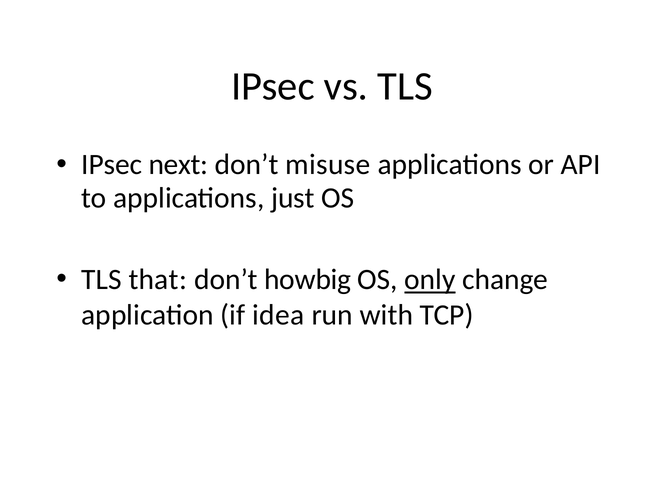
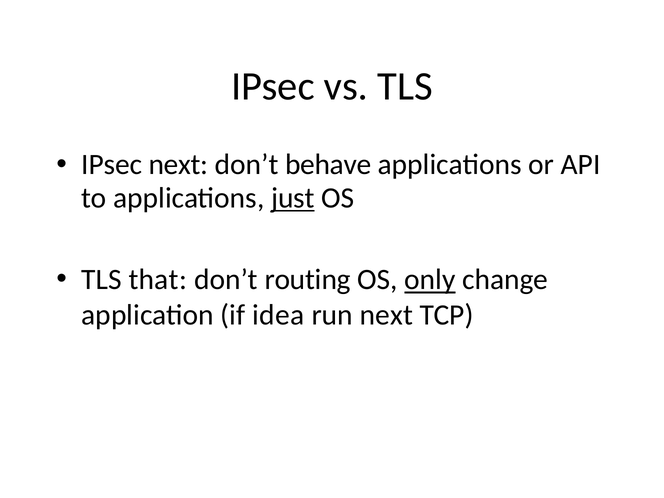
misuse: misuse -> behave
just underline: none -> present
howbig: howbig -> routing
run with: with -> next
